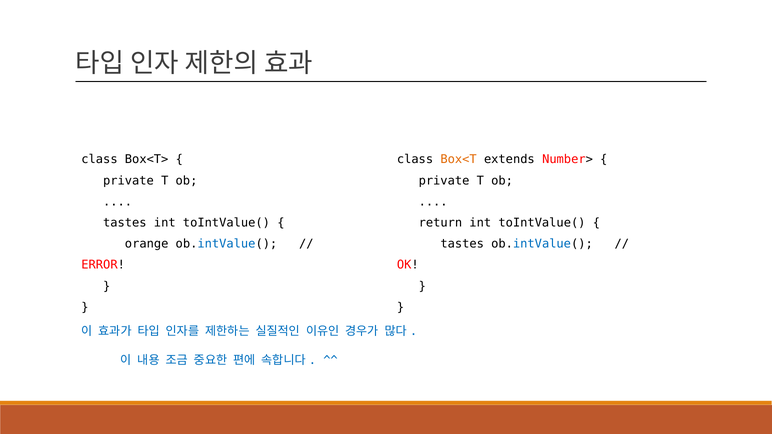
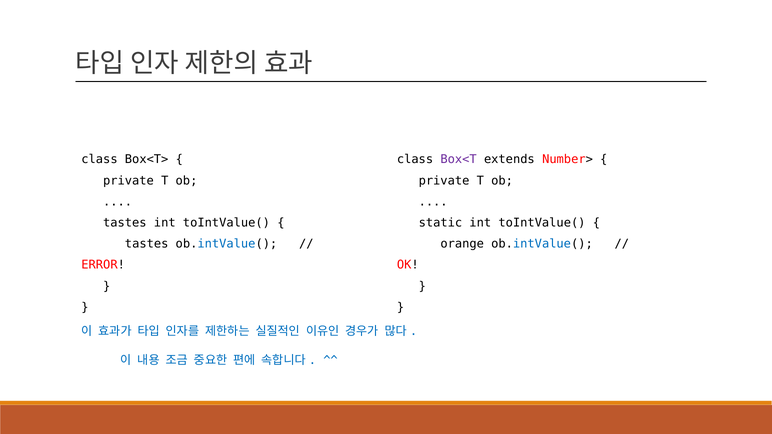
Box<T colour: orange -> purple
return: return -> static
orange at (147, 244): orange -> tastes
tastes at (462, 244): tastes -> orange
